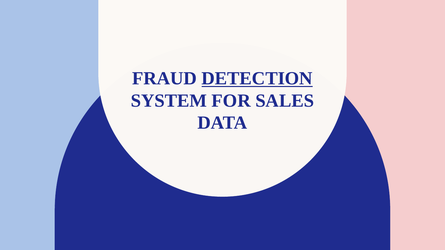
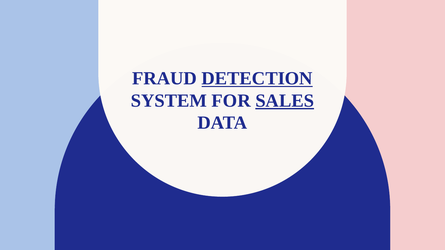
SALES underline: none -> present
